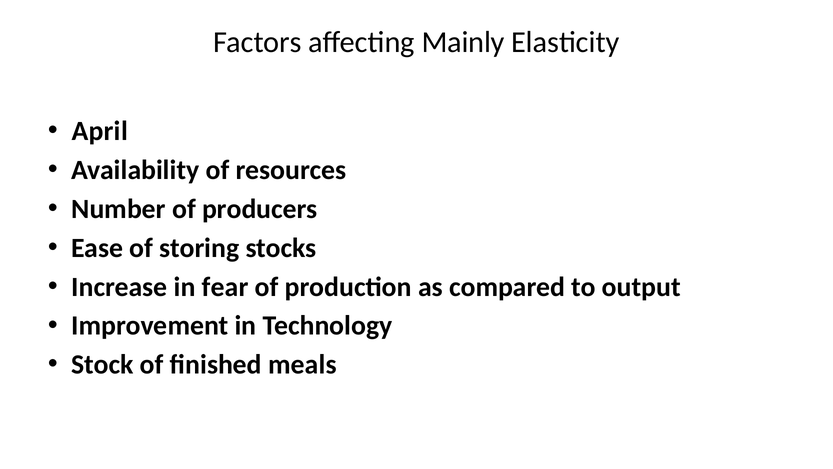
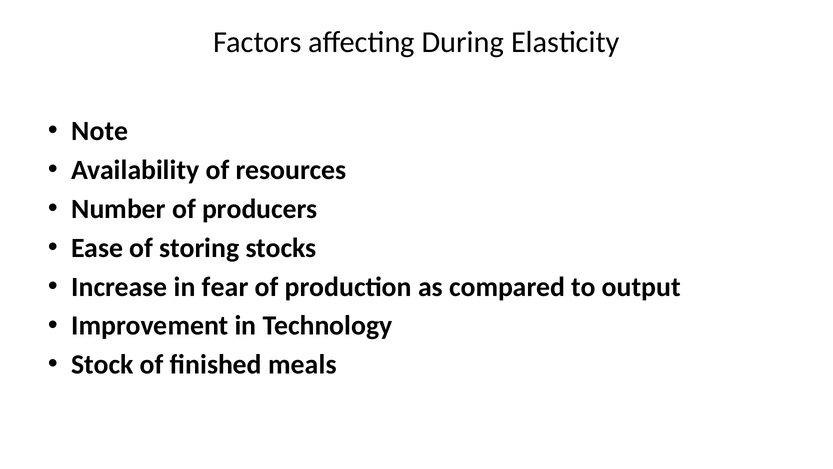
Mainly: Mainly -> During
April: April -> Note
